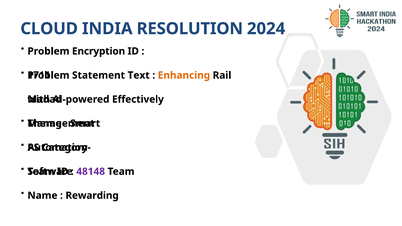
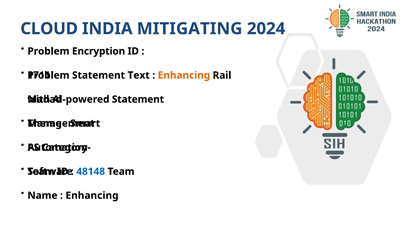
RESOLUTION: RESOLUTION -> MITIGATING
Al-powered Effectively: Effectively -> Statement
48148 colour: purple -> blue
Rewarding at (92, 196): Rewarding -> Enhancing
